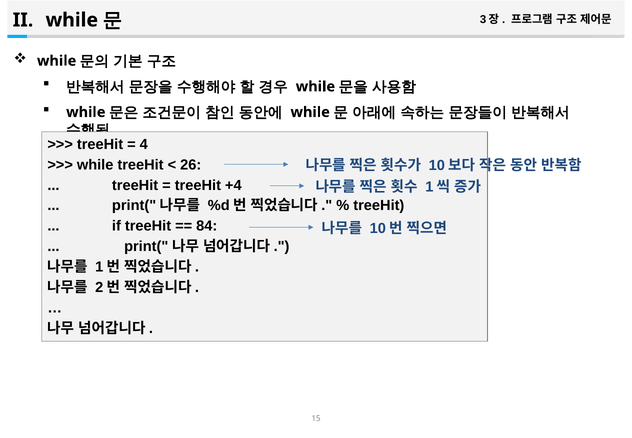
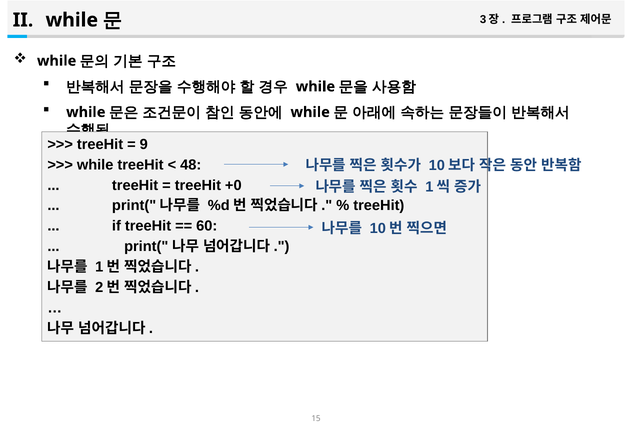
4: 4 -> 9
26: 26 -> 48
+4: +4 -> +0
84: 84 -> 60
